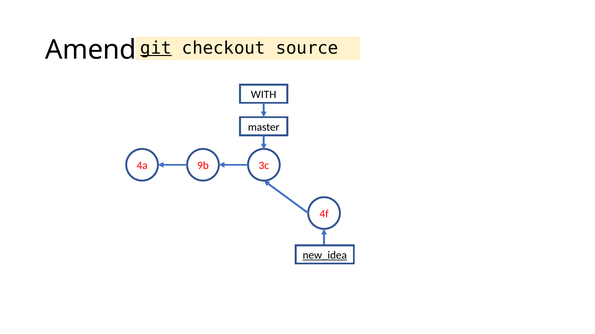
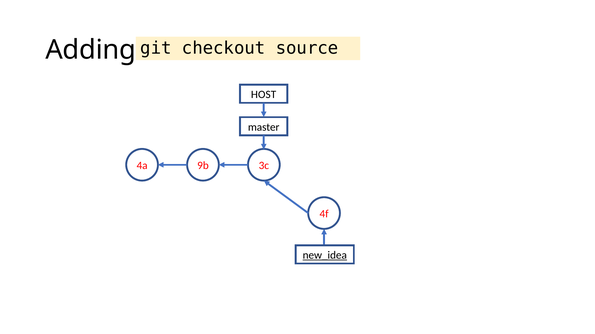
git underline: present -> none
Amend: Amend -> Adding
WITH: WITH -> HOST
